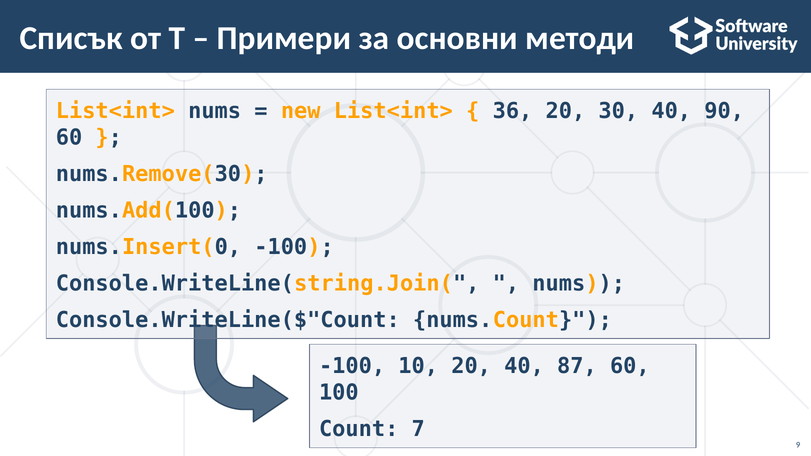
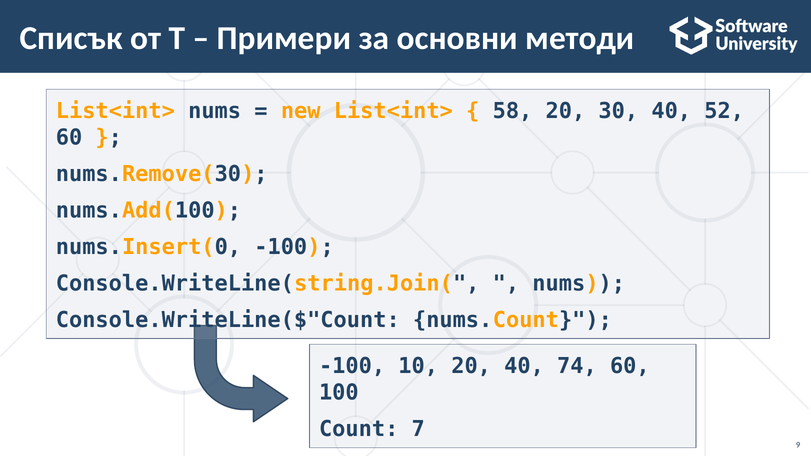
36: 36 -> 58
90: 90 -> 52
87: 87 -> 74
